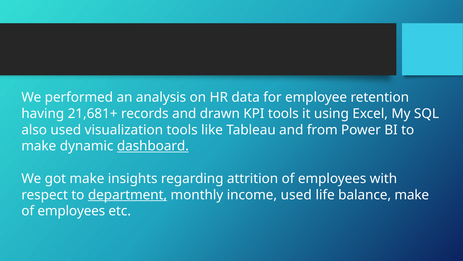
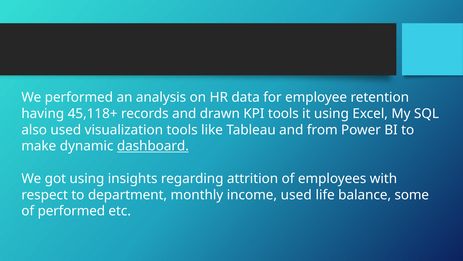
21,681+: 21,681+ -> 45,118+
got make: make -> using
department underline: present -> none
balance make: make -> some
employees at (71, 211): employees -> performed
